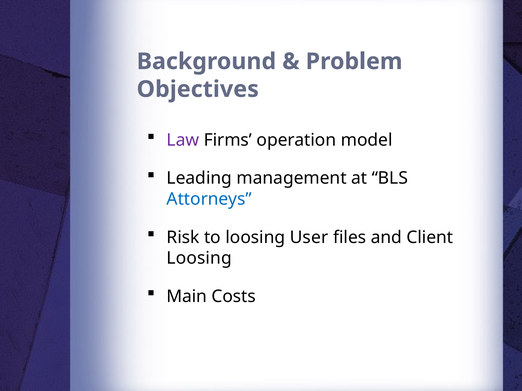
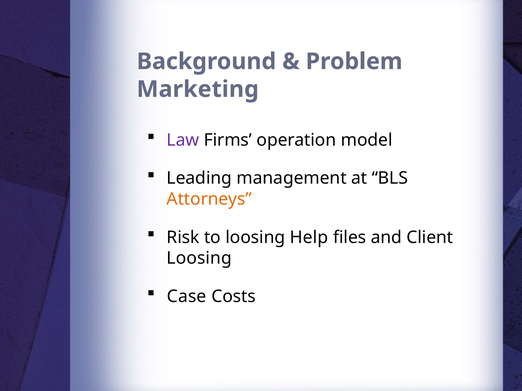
Objectives: Objectives -> Marketing
Attorneys colour: blue -> orange
User: User -> Help
Main: Main -> Case
